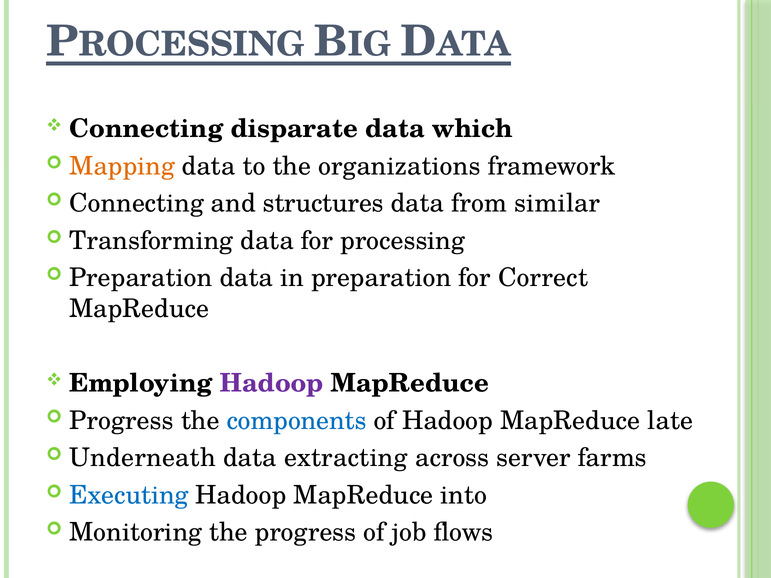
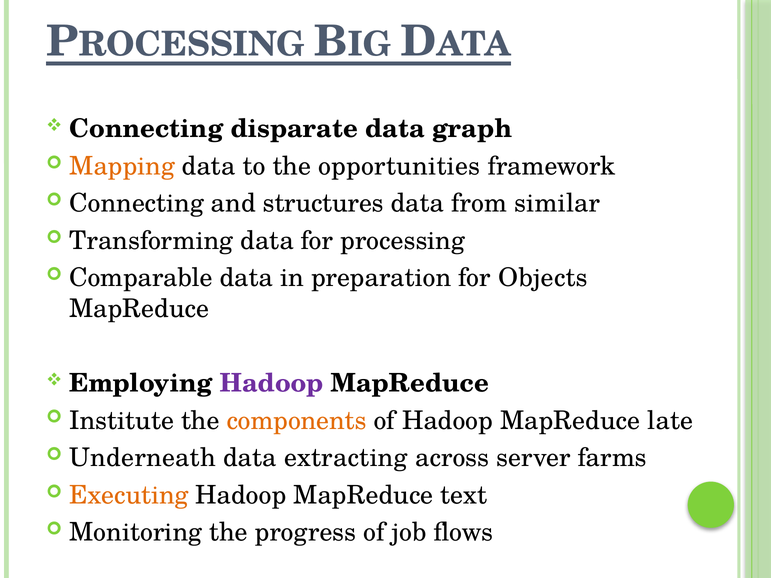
which: which -> graph
organizations: organizations -> opportunities
Preparation at (141, 278): Preparation -> Comparable
Correct: Correct -> Objects
Progress at (121, 421): Progress -> Institute
components colour: blue -> orange
Executing colour: blue -> orange
into: into -> text
